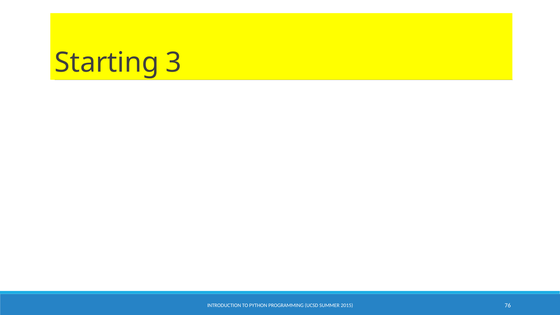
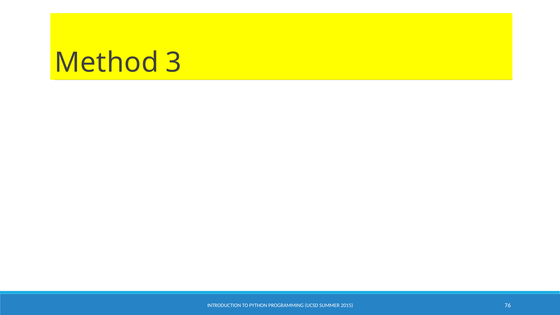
Starting: Starting -> Method
